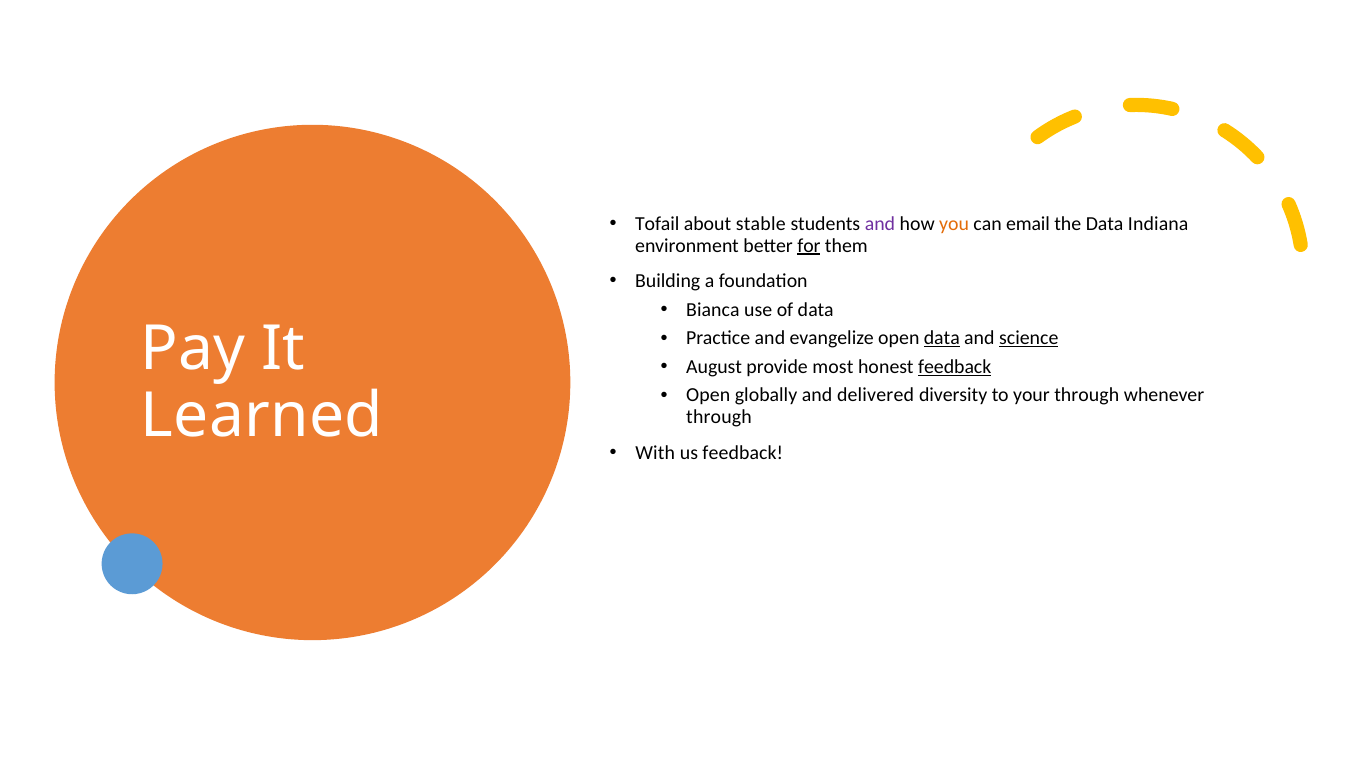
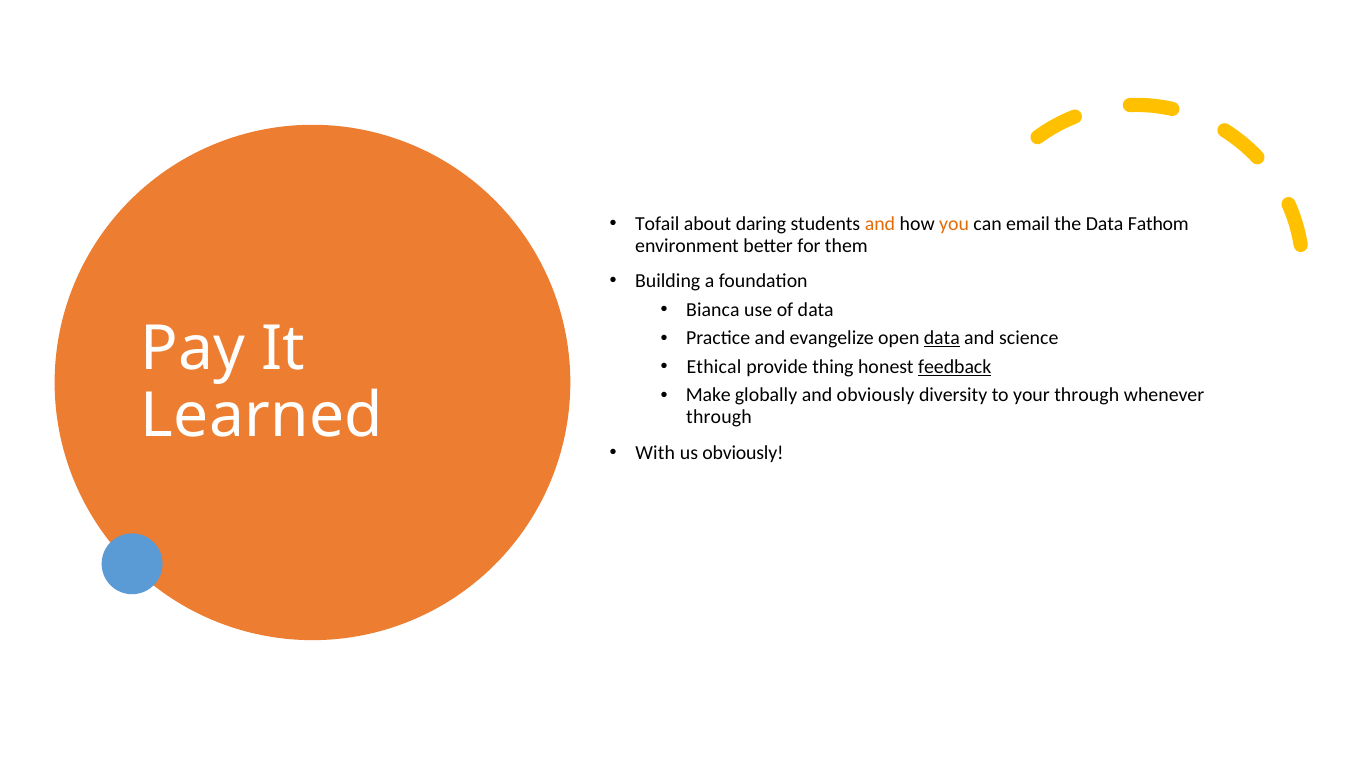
stable: stable -> daring
and at (880, 224) colour: purple -> orange
Indiana: Indiana -> Fathom
for underline: present -> none
science underline: present -> none
August: August -> Ethical
most: most -> thing
Open at (708, 396): Open -> Make
and delivered: delivered -> obviously
us feedback: feedback -> obviously
